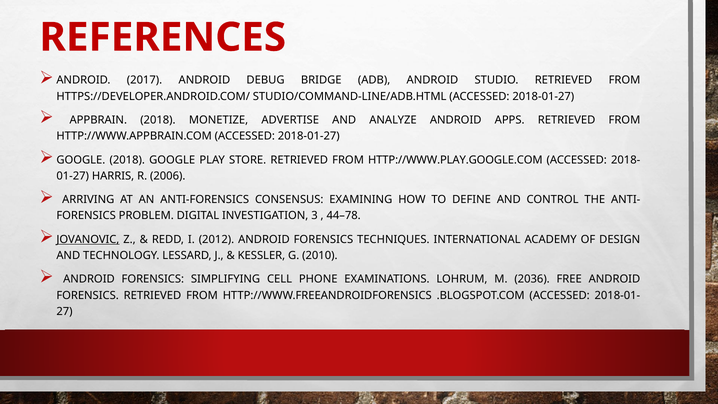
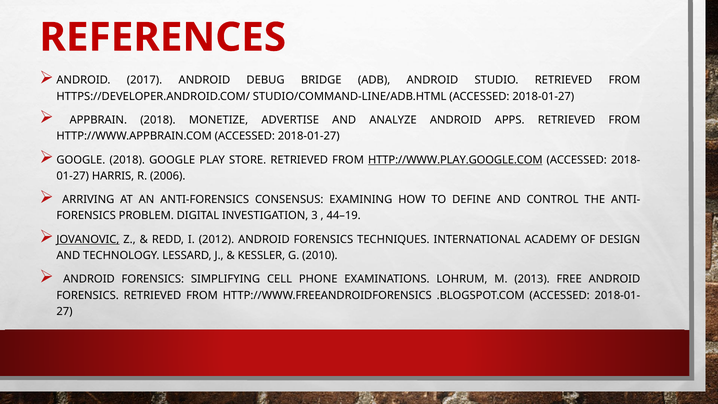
HTTP://WWW.PLAY.GOOGLE.COM underline: none -> present
44–78: 44–78 -> 44–19
2036: 2036 -> 2013
